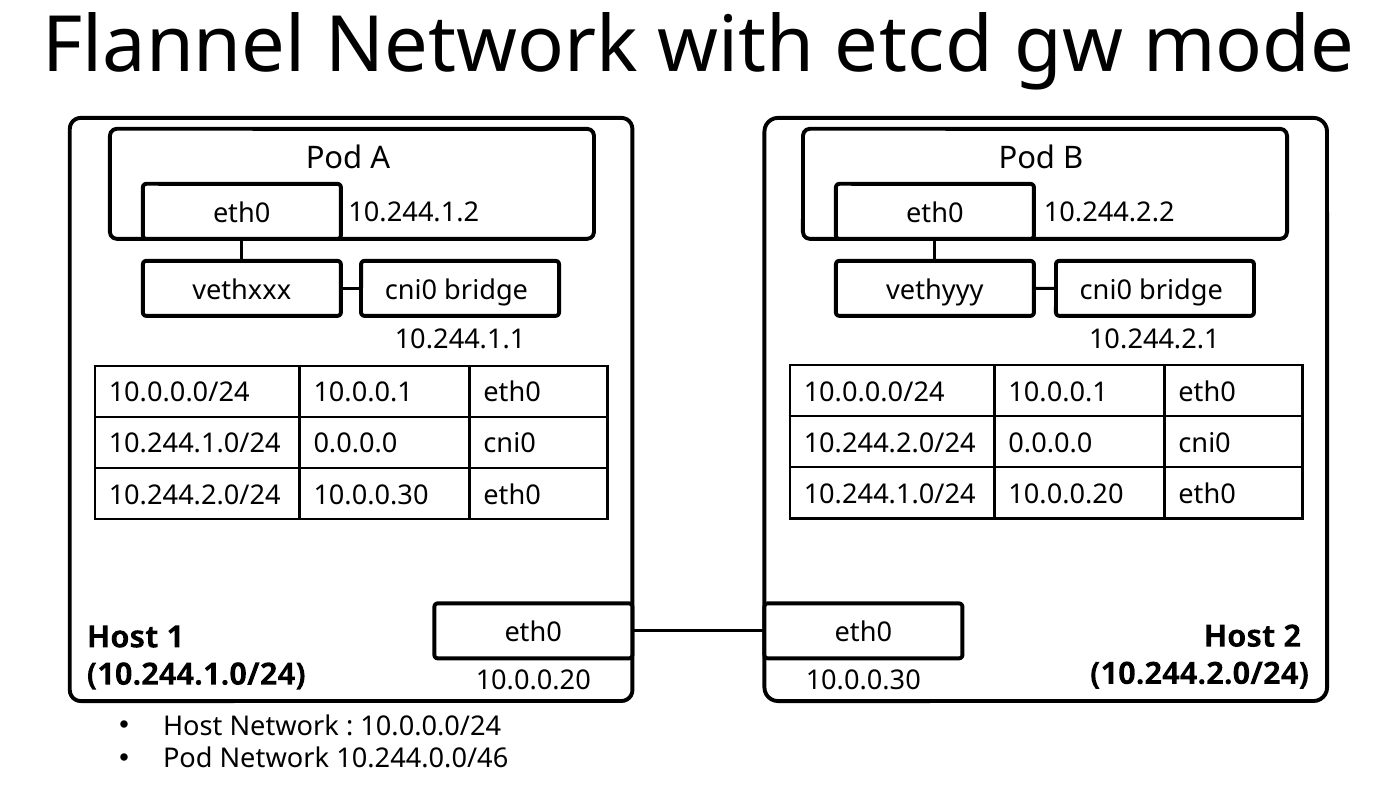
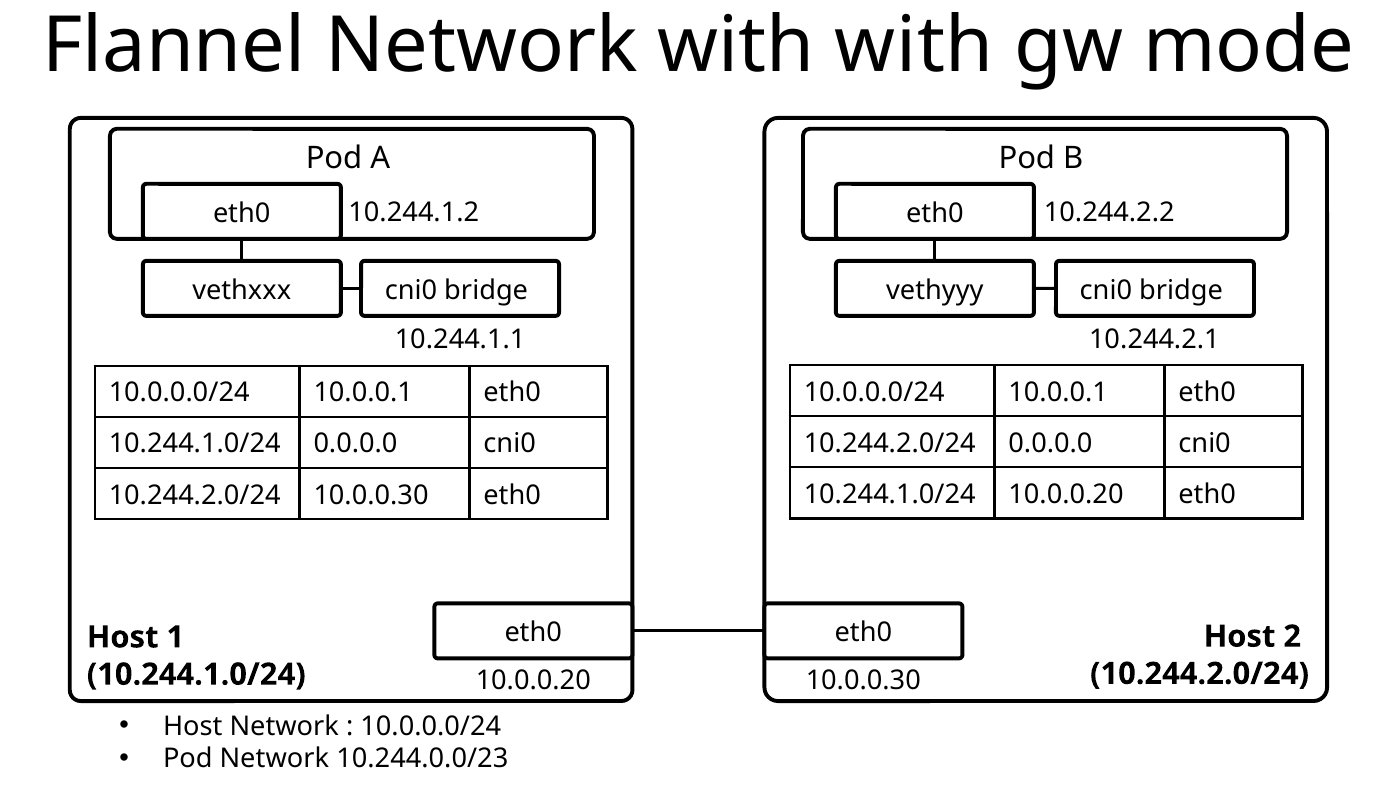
with etcd: etcd -> with
10.244.0.0/46: 10.244.0.0/46 -> 10.244.0.0/23
